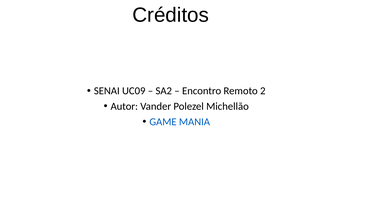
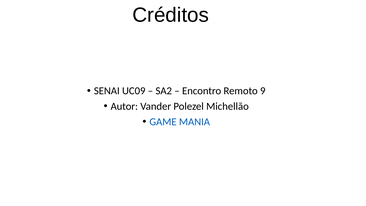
2: 2 -> 9
